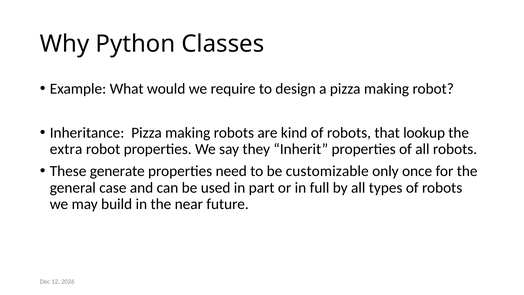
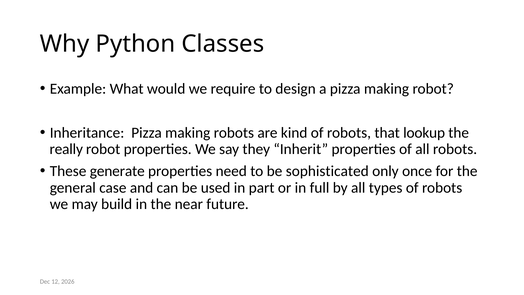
extra: extra -> really
customizable: customizable -> sophisticated
